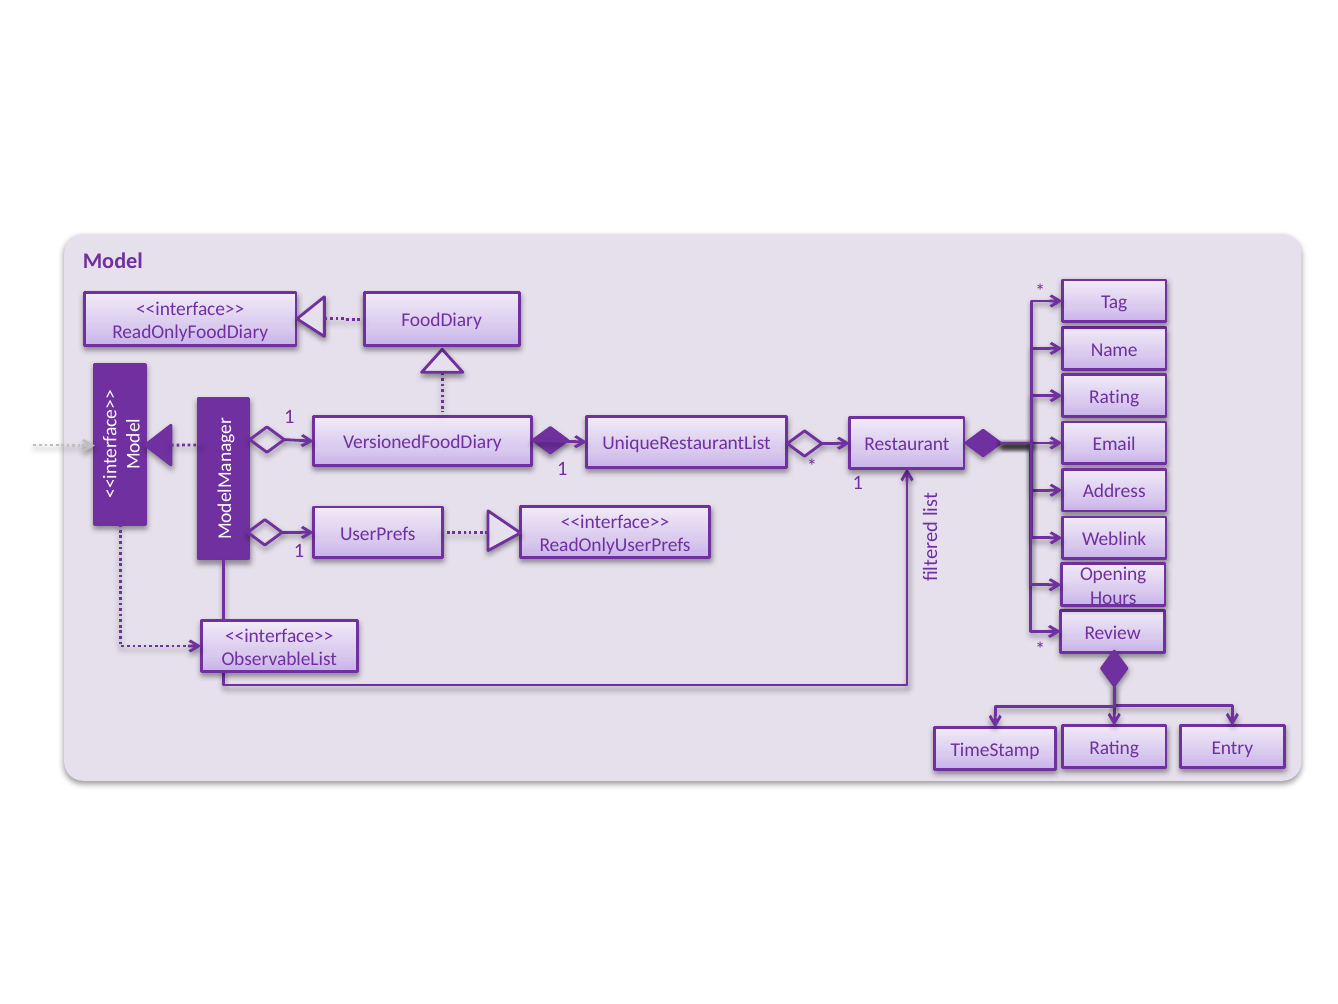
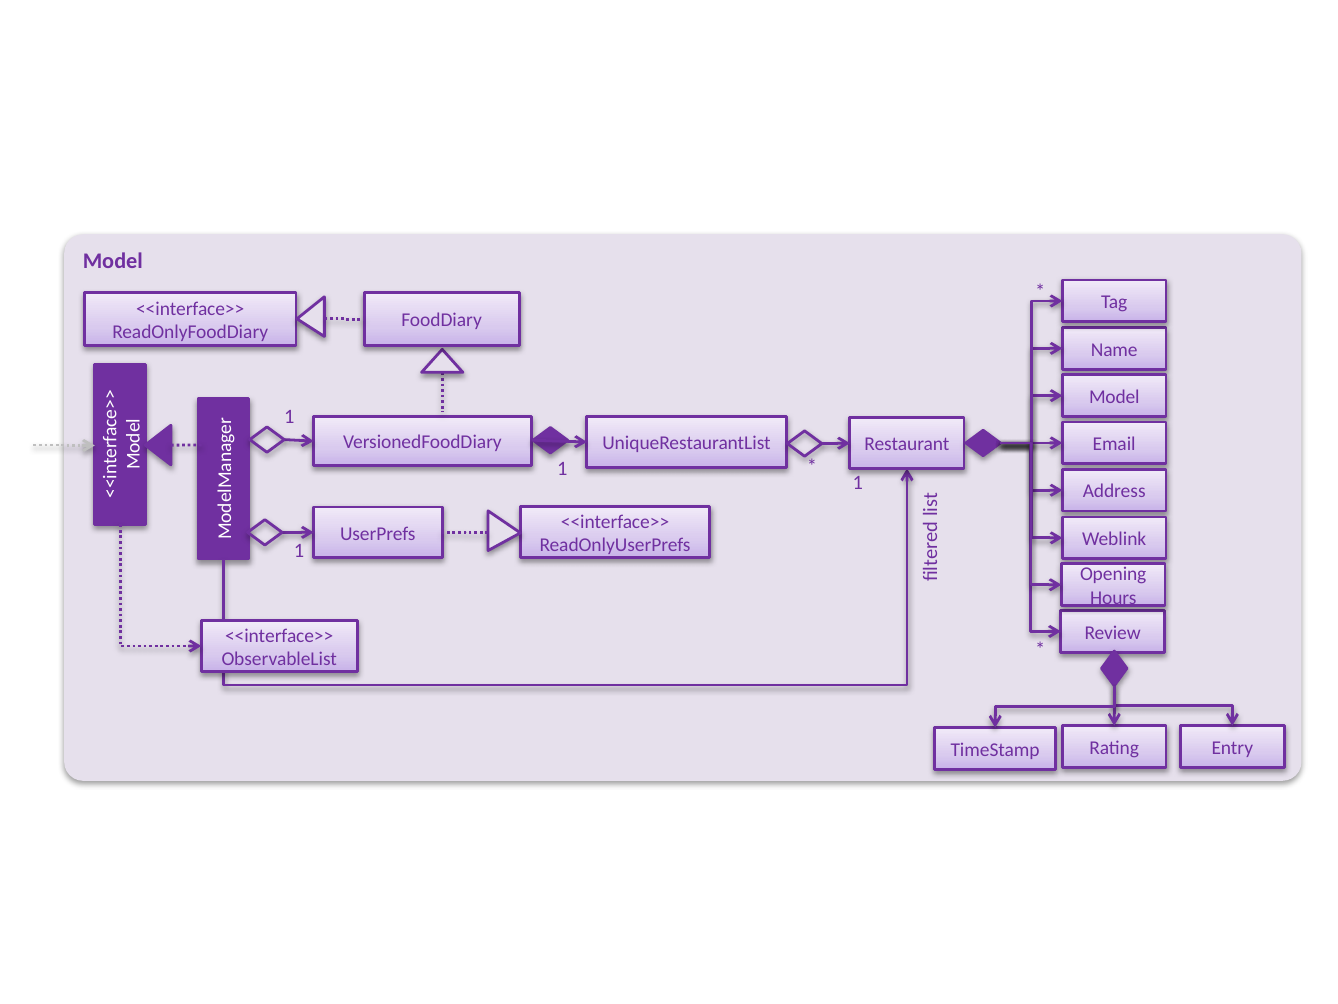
Rating at (1114, 397): Rating -> Model
